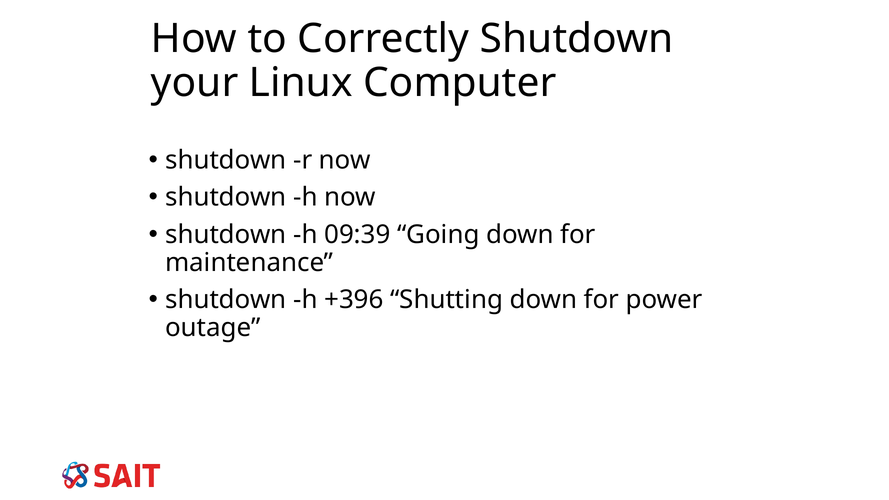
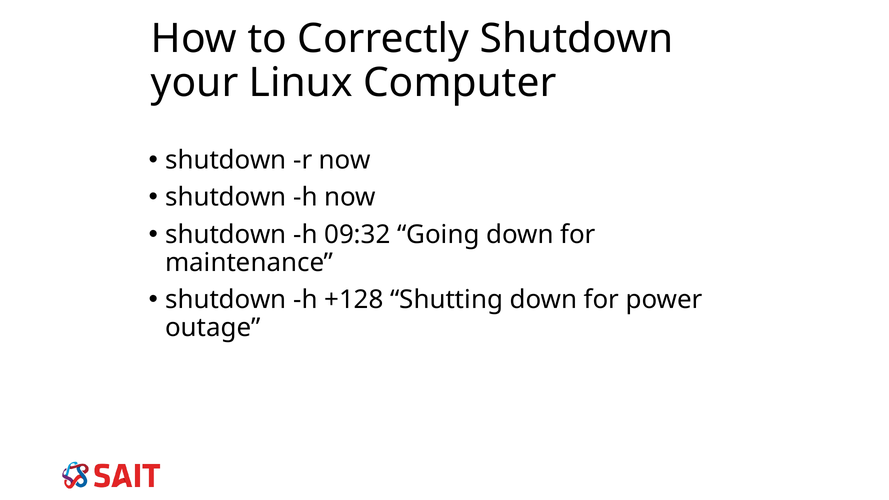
09:39: 09:39 -> 09:32
+396: +396 -> +128
